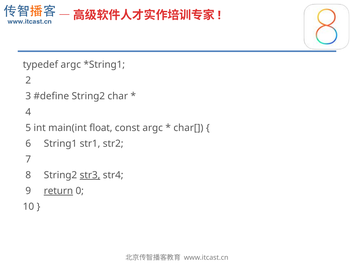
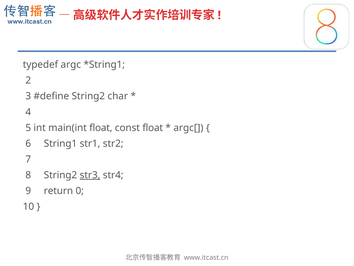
const argc: argc -> float
char[: char[ -> argc[
return underline: present -> none
